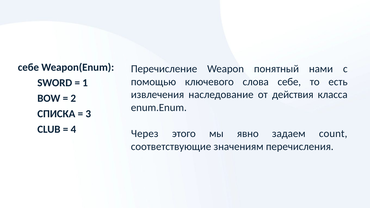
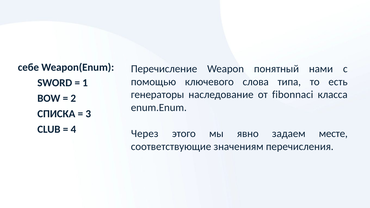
слова себе: себе -> типа
извлечения: извлечения -> генераторы
действия: действия -> fibonnaci
count: count -> месте
